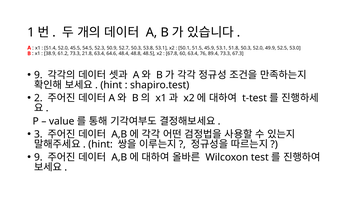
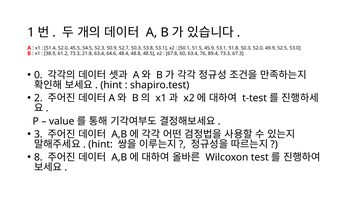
9 at (38, 75): 9 -> 0
9 at (38, 157): 9 -> 8
